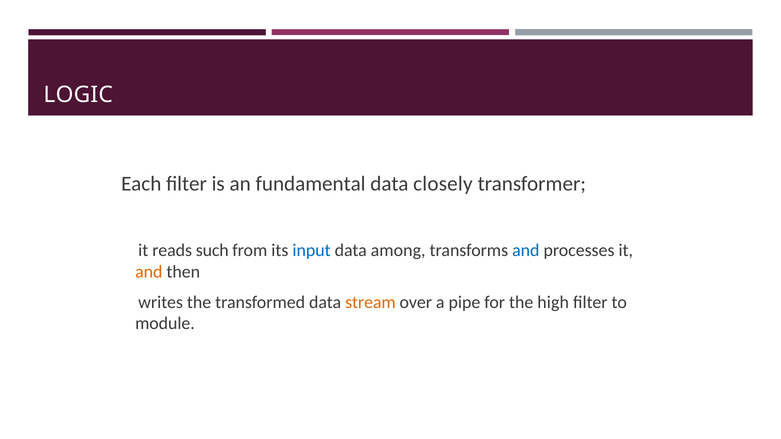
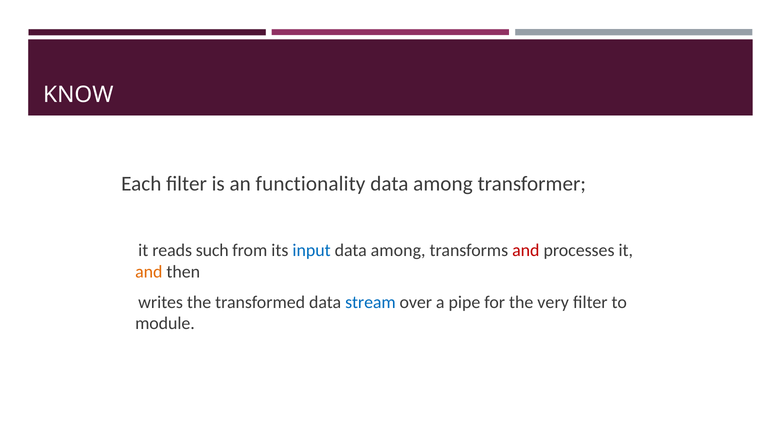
LOGIC: LOGIC -> KNOW
fundamental: fundamental -> functionality
closely at (443, 184): closely -> among
and at (526, 251) colour: blue -> red
stream colour: orange -> blue
high: high -> very
